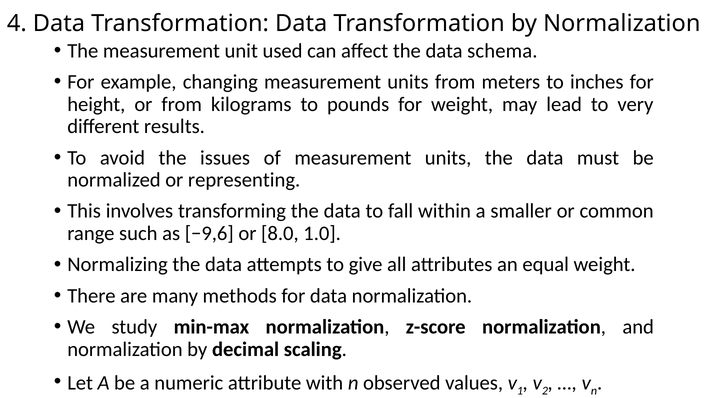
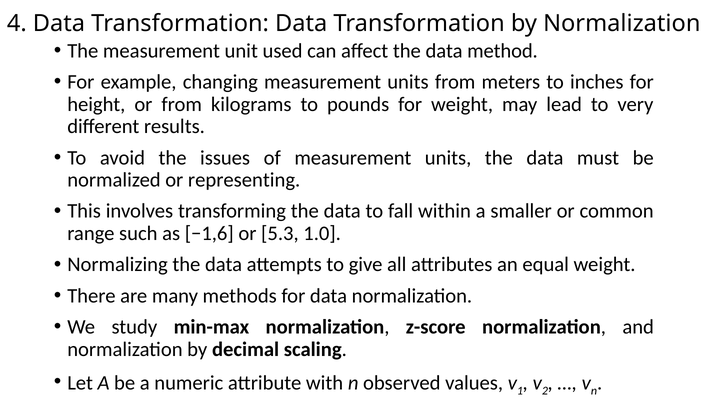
schema: schema -> method
−9,6: −9,6 -> −1,6
8.0: 8.0 -> 5.3
